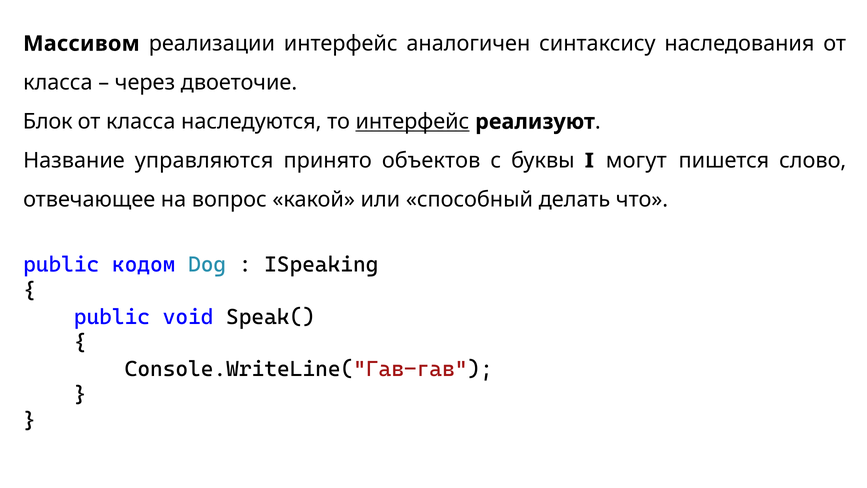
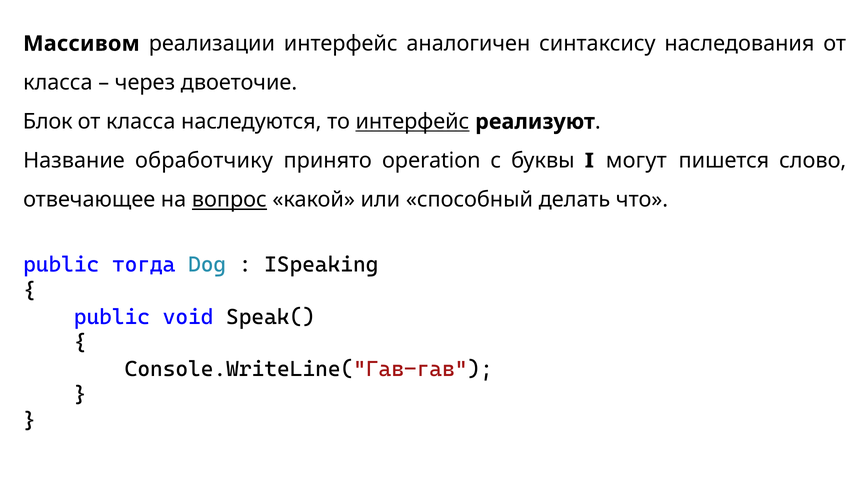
управляются: управляются -> обработчику
объектов: объектов -> operation
вопрос underline: none -> present
кодом: кодом -> тогда
